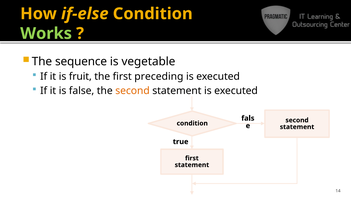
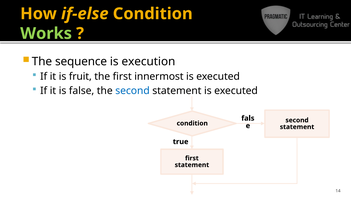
vegetable: vegetable -> execution
preceding: preceding -> innermost
second at (132, 91) colour: orange -> blue
